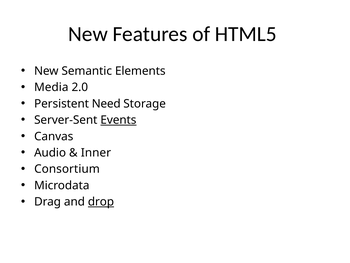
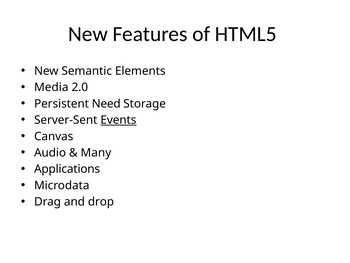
Inner: Inner -> Many
Consortium: Consortium -> Applications
drop underline: present -> none
